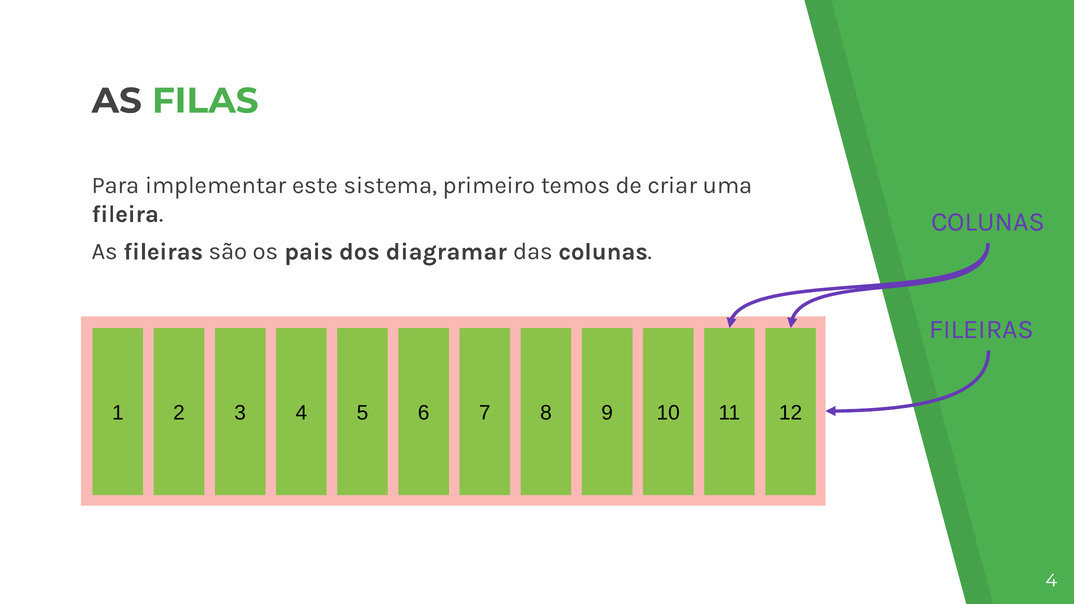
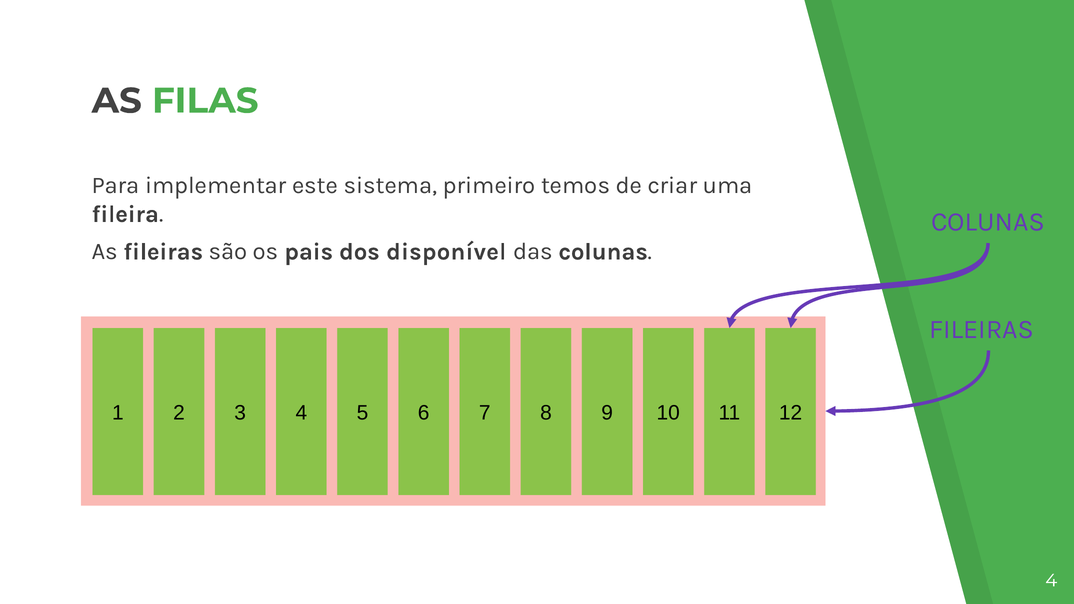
diagramar: diagramar -> disponível
